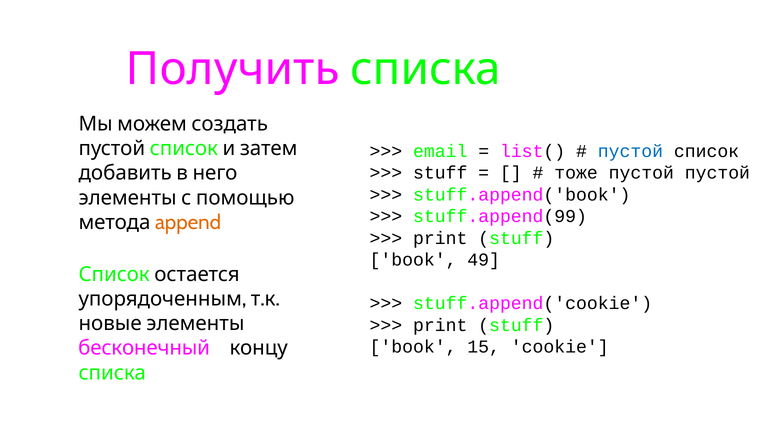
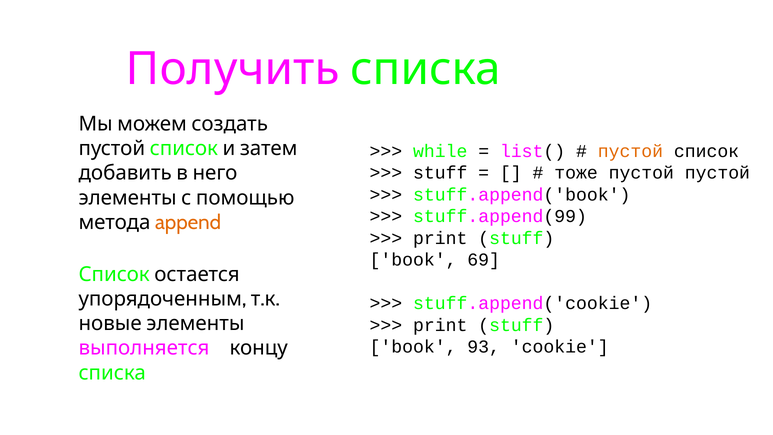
email: email -> while
пустой at (630, 151) colour: blue -> orange
49: 49 -> 69
15: 15 -> 93
бесконечный: бесконечный -> выполняется
